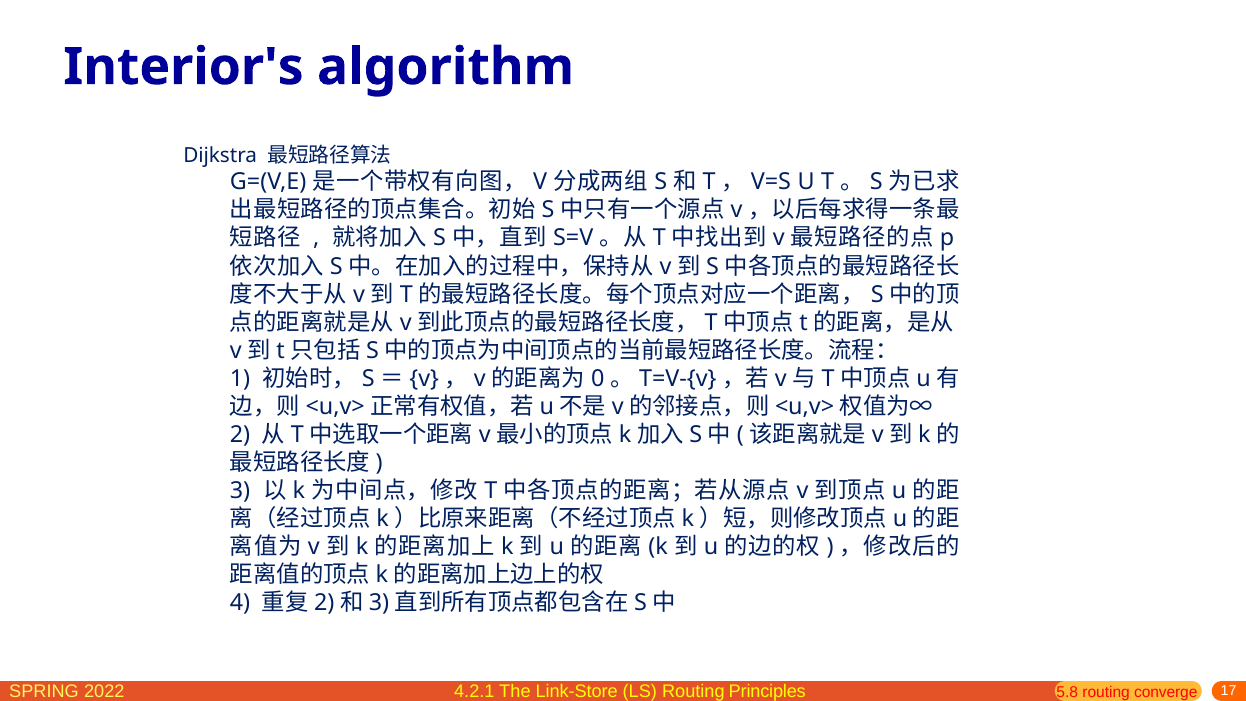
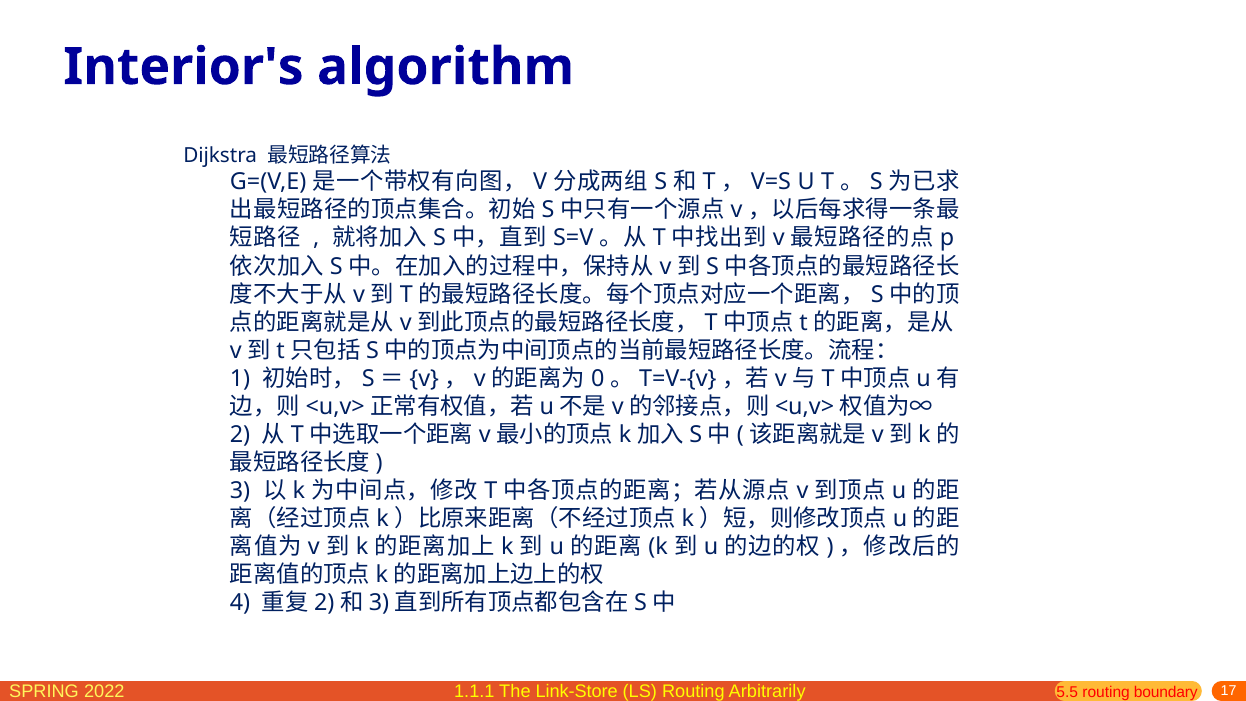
4.2.1: 4.2.1 -> 1.1.1
Principles: Principles -> Arbitrarily
5.8: 5.8 -> 5.5
converge: converge -> boundary
